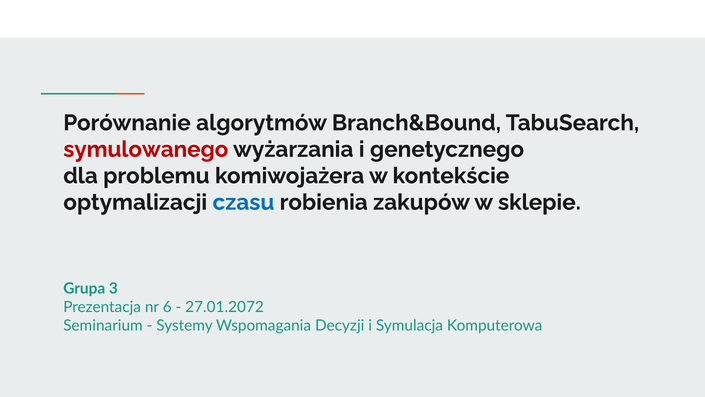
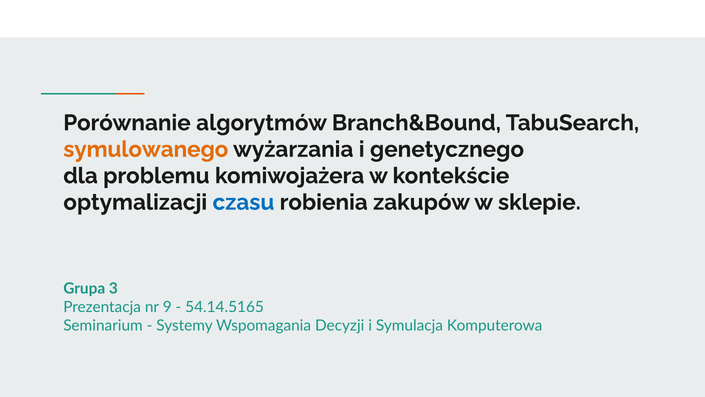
symulowanego colour: red -> orange
6: 6 -> 9
27.01.2072: 27.01.2072 -> 54.14.5165
